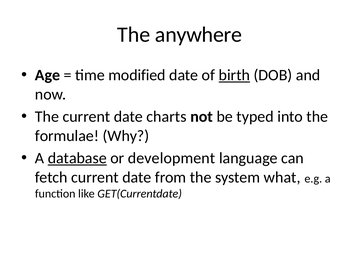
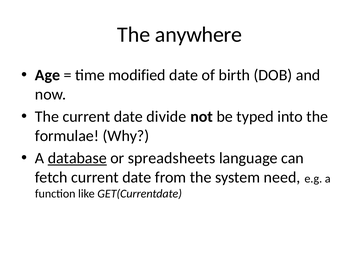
birth underline: present -> none
charts: charts -> divide
development: development -> spreadsheets
what: what -> need
